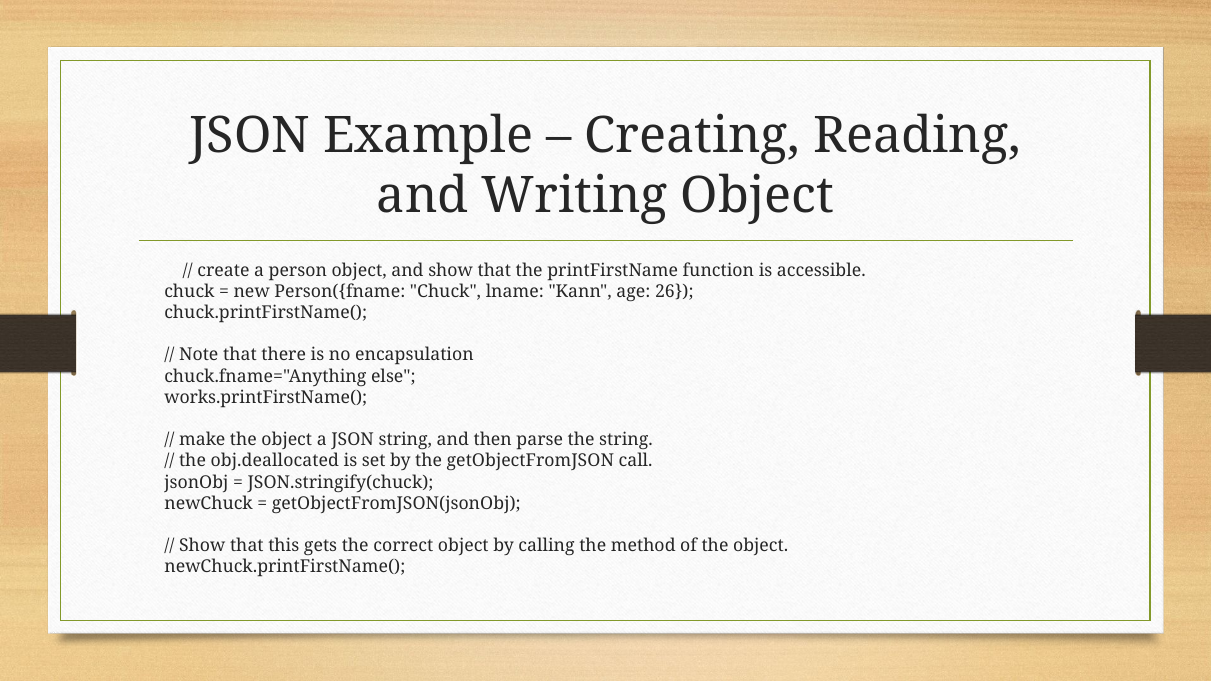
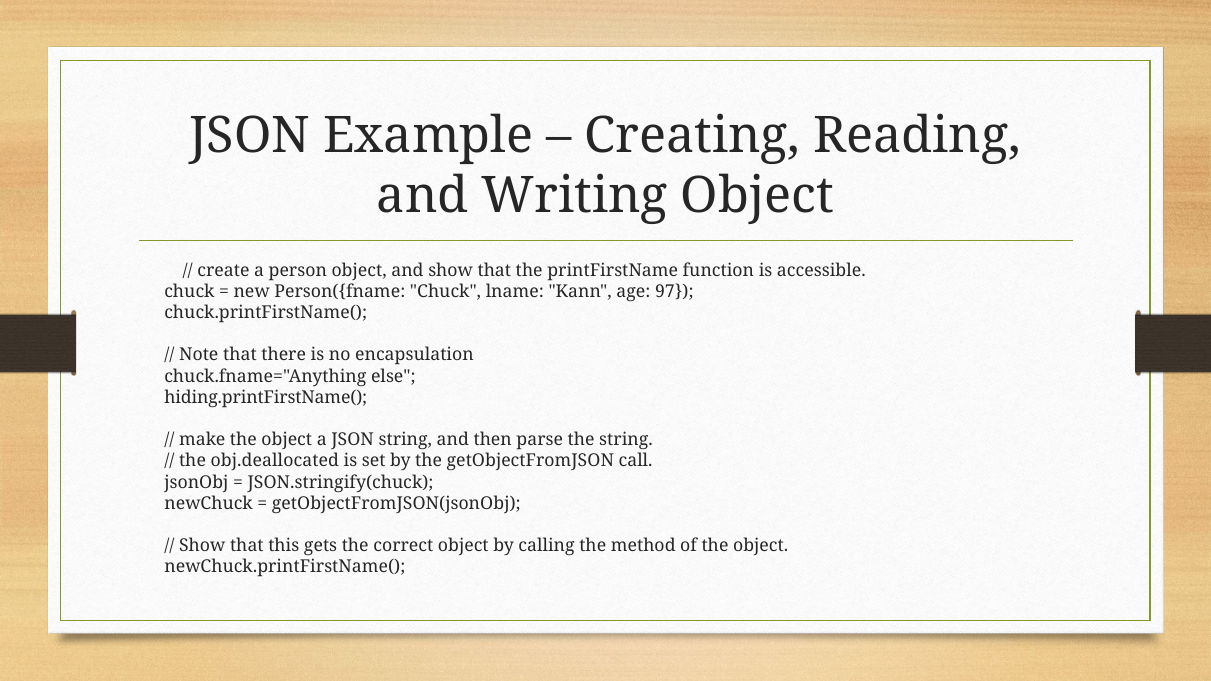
26: 26 -> 97
works.printFirstName(: works.printFirstName( -> hiding.printFirstName(
